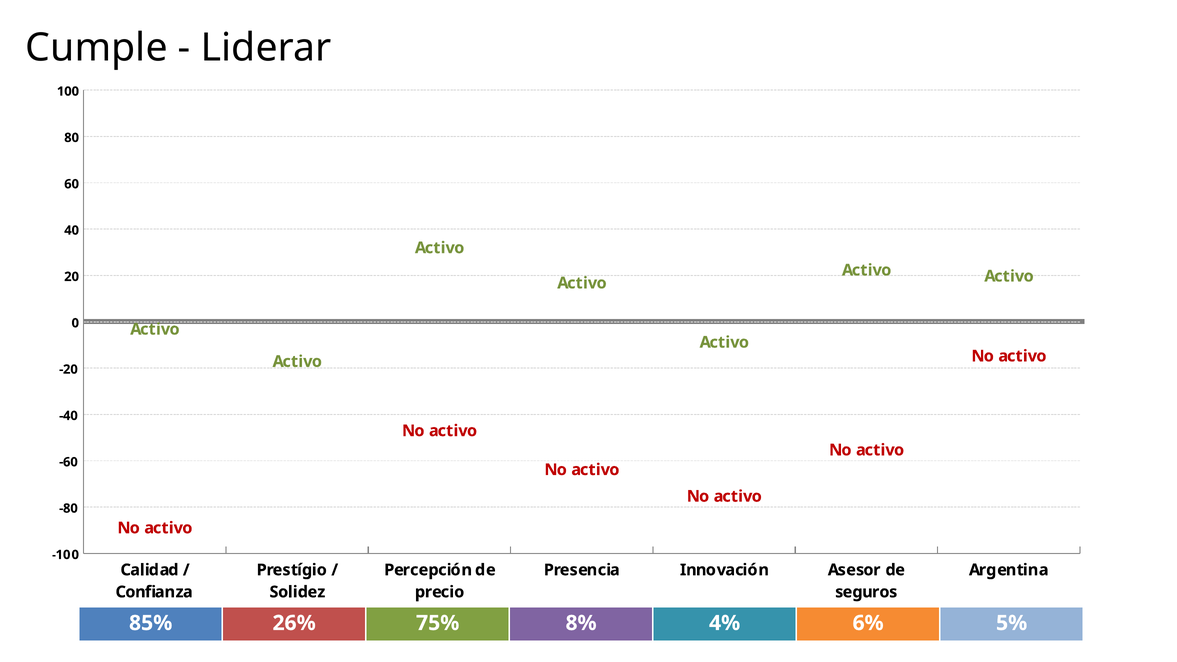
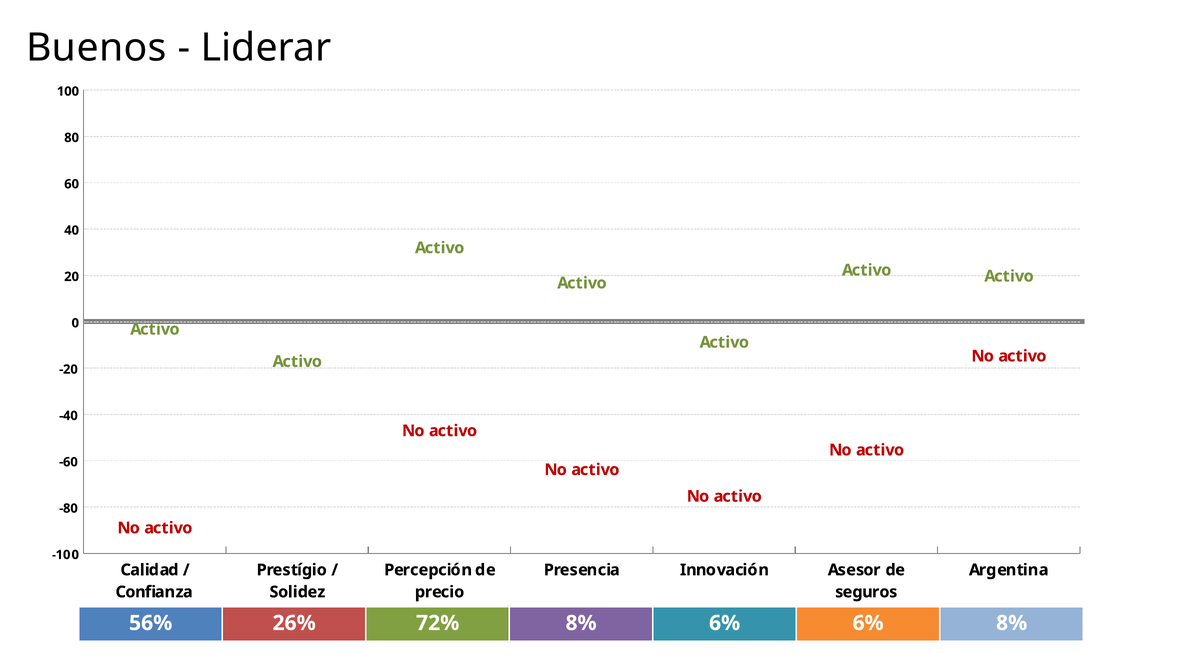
Cumple: Cumple -> Buenos
85%: 85% -> 56%
75%: 75% -> 72%
8% 4%: 4% -> 6%
6% 5%: 5% -> 8%
